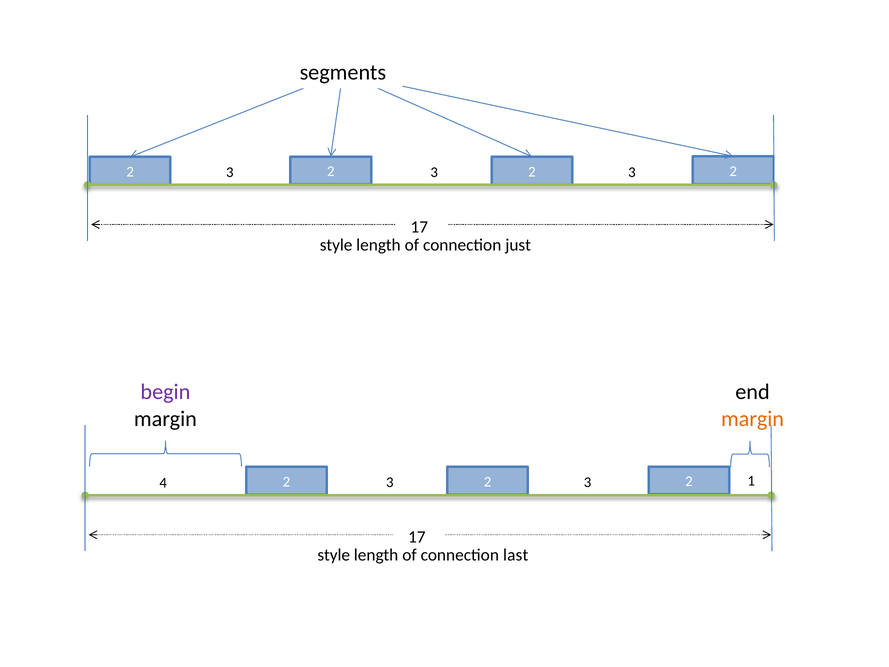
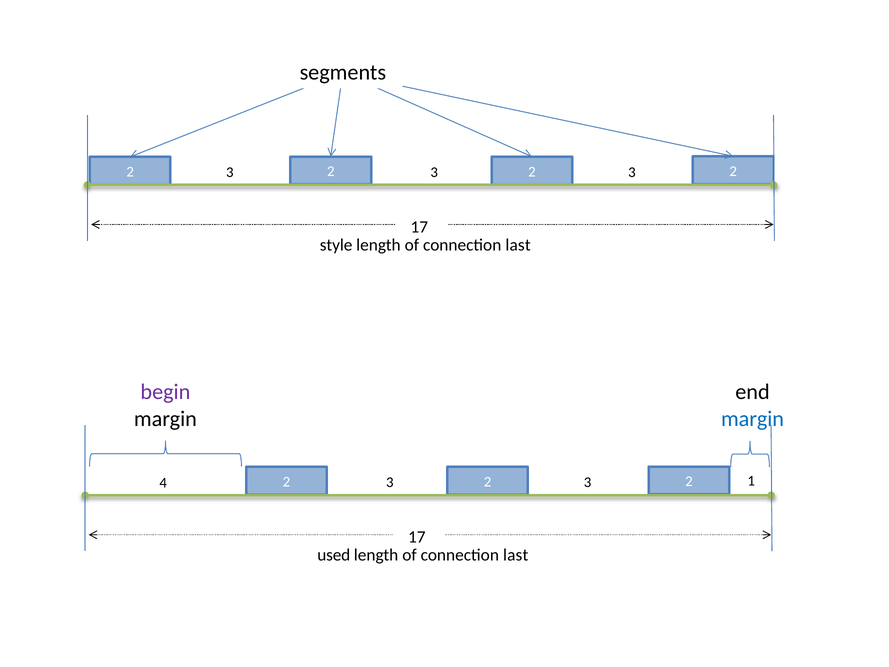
just at (518, 245): just -> last
margin at (753, 419) colour: orange -> blue
style at (334, 555): style -> used
